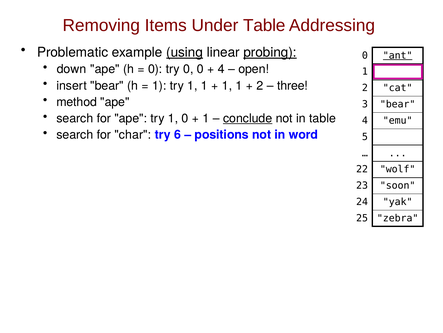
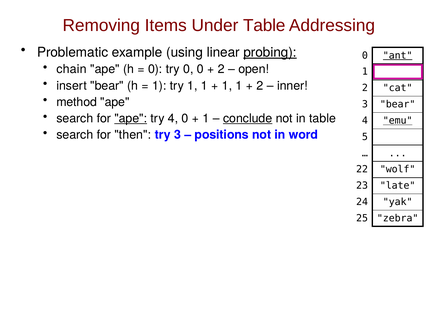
using underline: present -> none
down: down -> chain
4 at (221, 69): 4 -> 2
three: three -> inner
ape at (131, 118) underline: none -> present
1 at (173, 118): 1 -> 4
emu underline: none -> present
char: char -> then
try 6: 6 -> 3
soon: soon -> late
